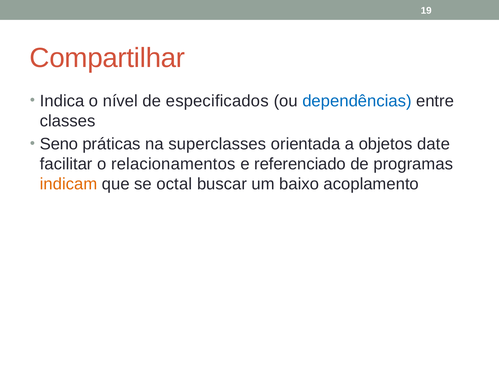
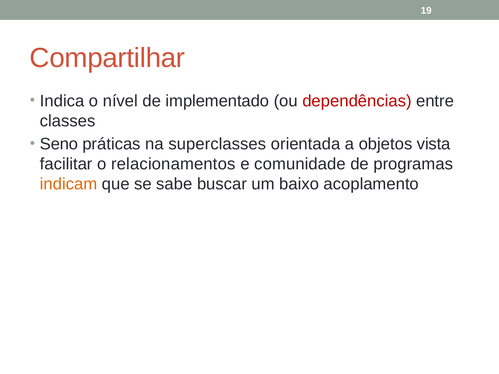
especificados: especificados -> implementado
dependências colour: blue -> red
date: date -> vista
referenciado: referenciado -> comunidade
octal: octal -> sabe
